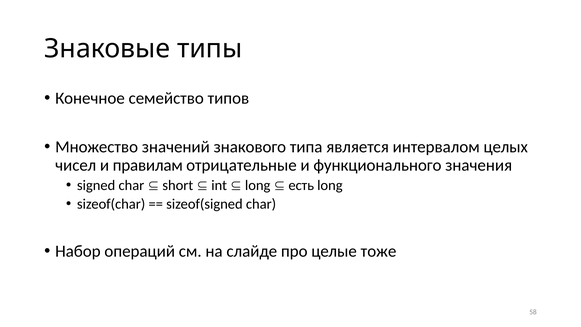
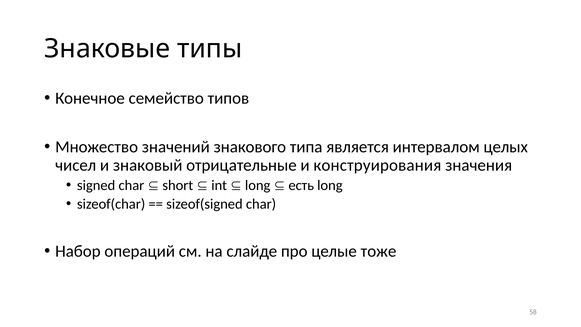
правилам: правилам -> знаковый
функционального: функционального -> конструирования
